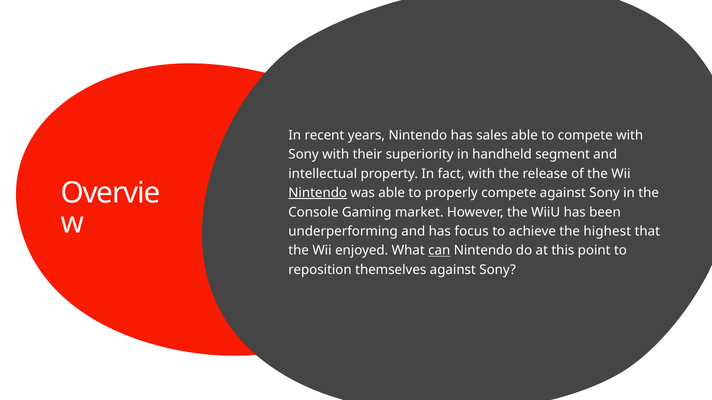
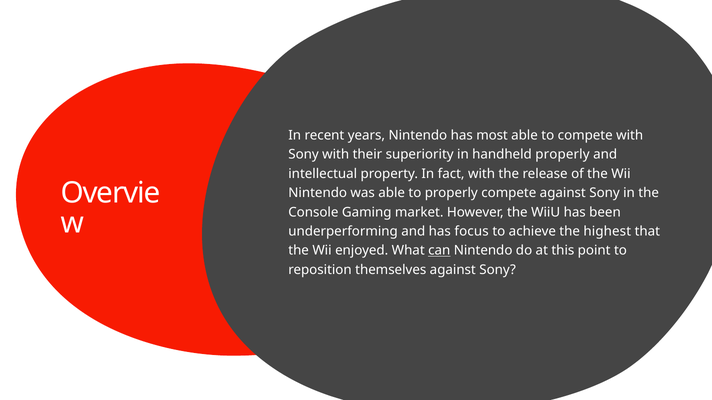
sales: sales -> most
handheld segment: segment -> properly
Nintendo at (318, 193) underline: present -> none
